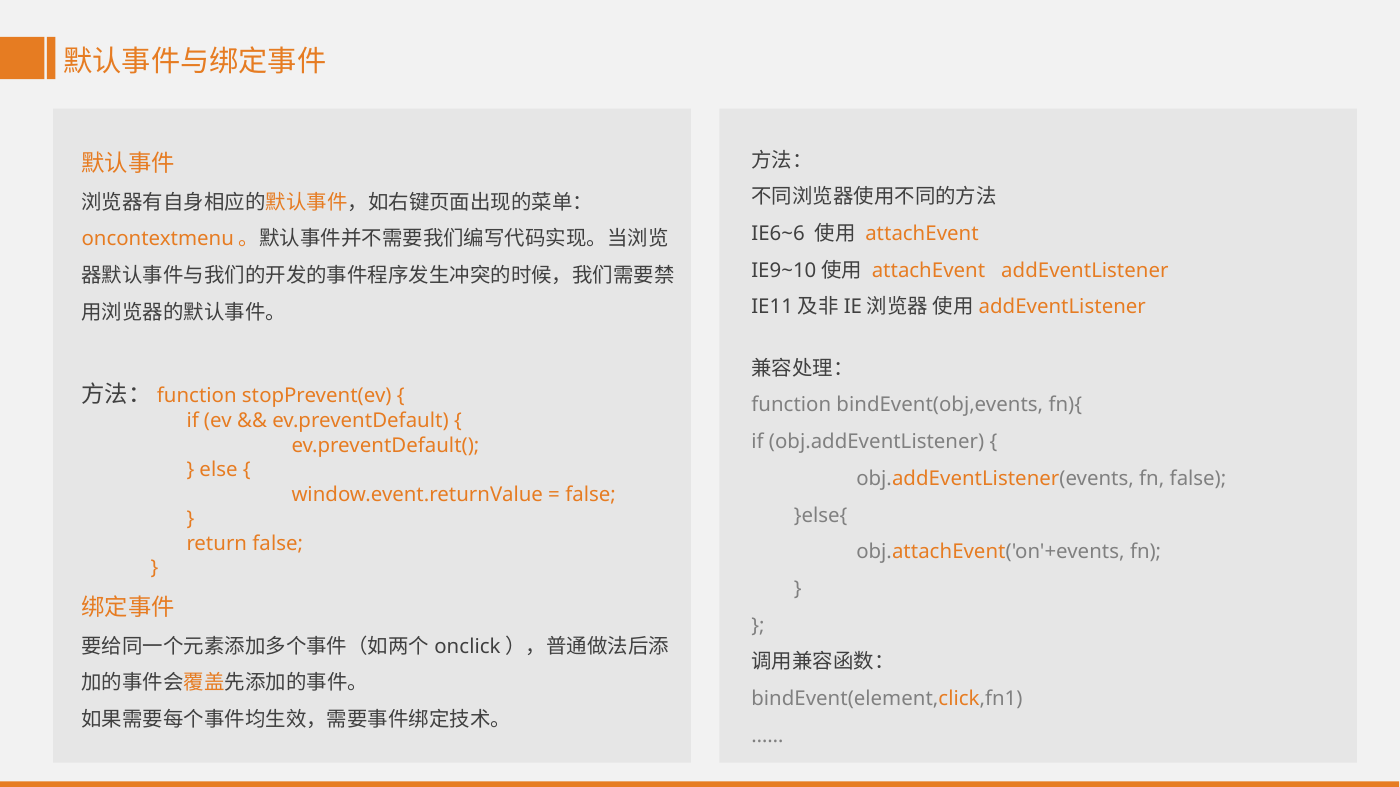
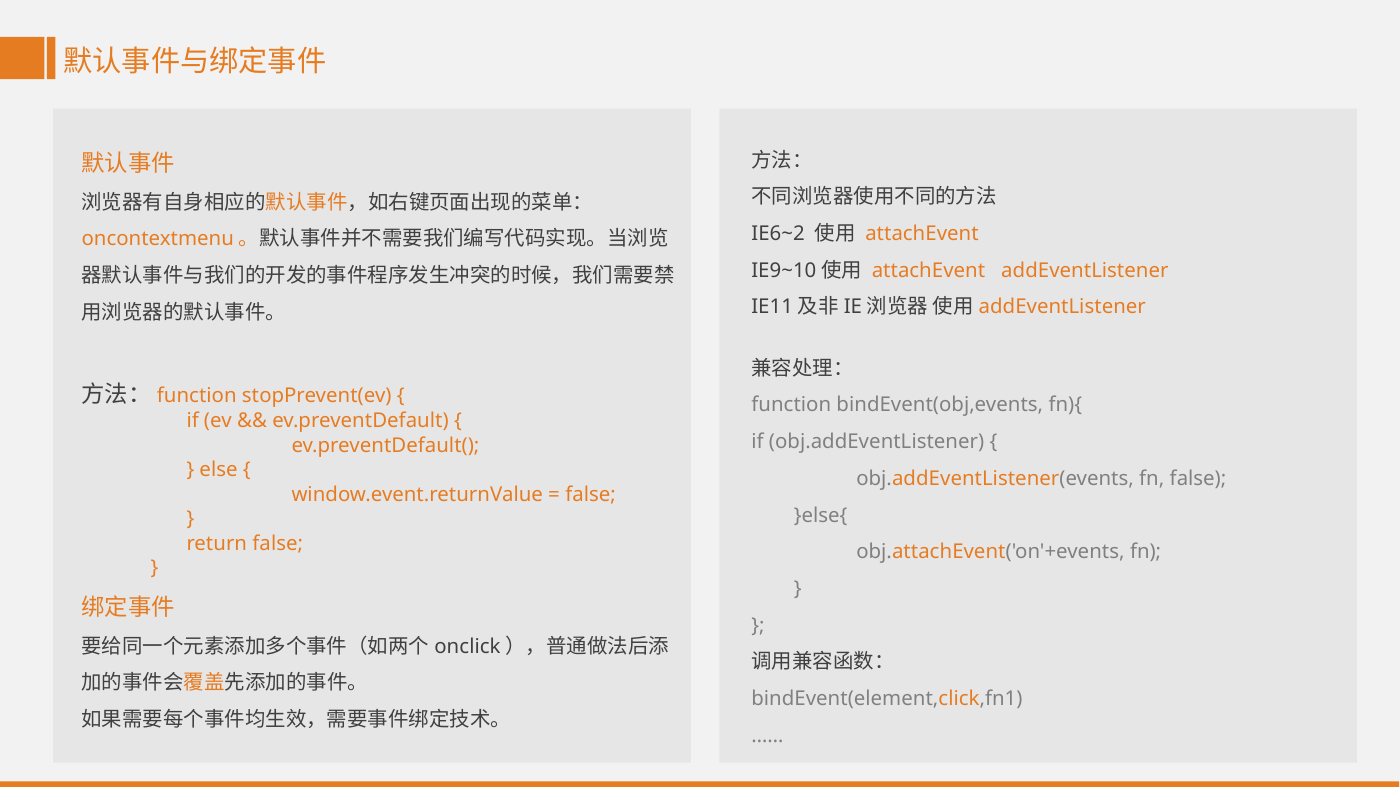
IE6~6: IE6~6 -> IE6~2
